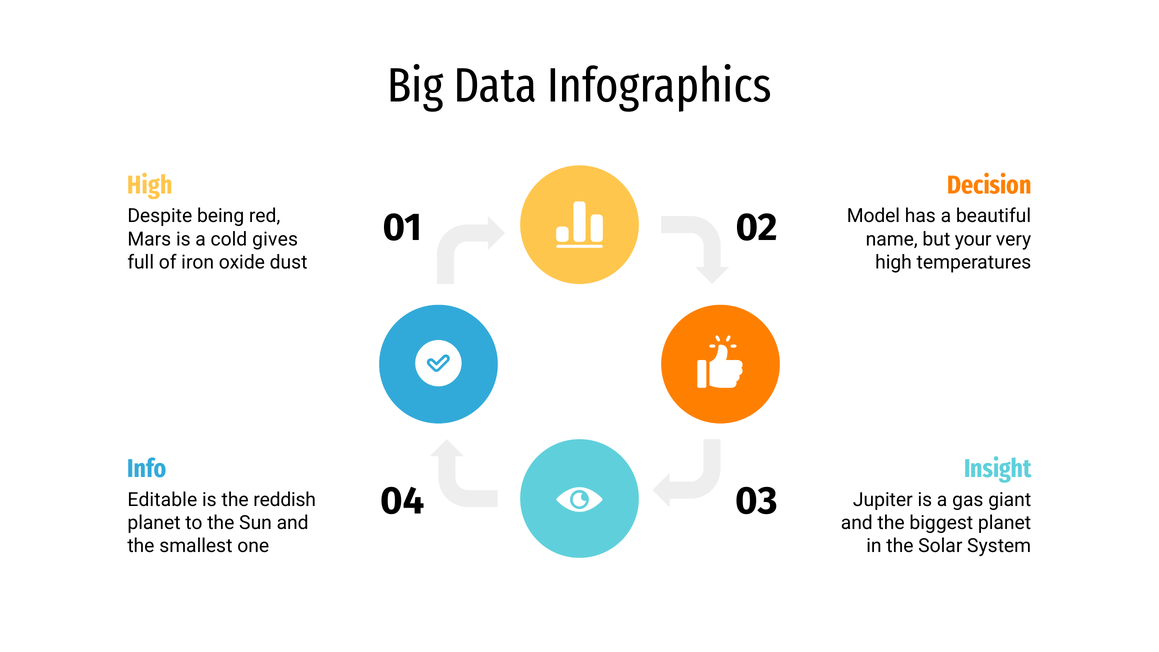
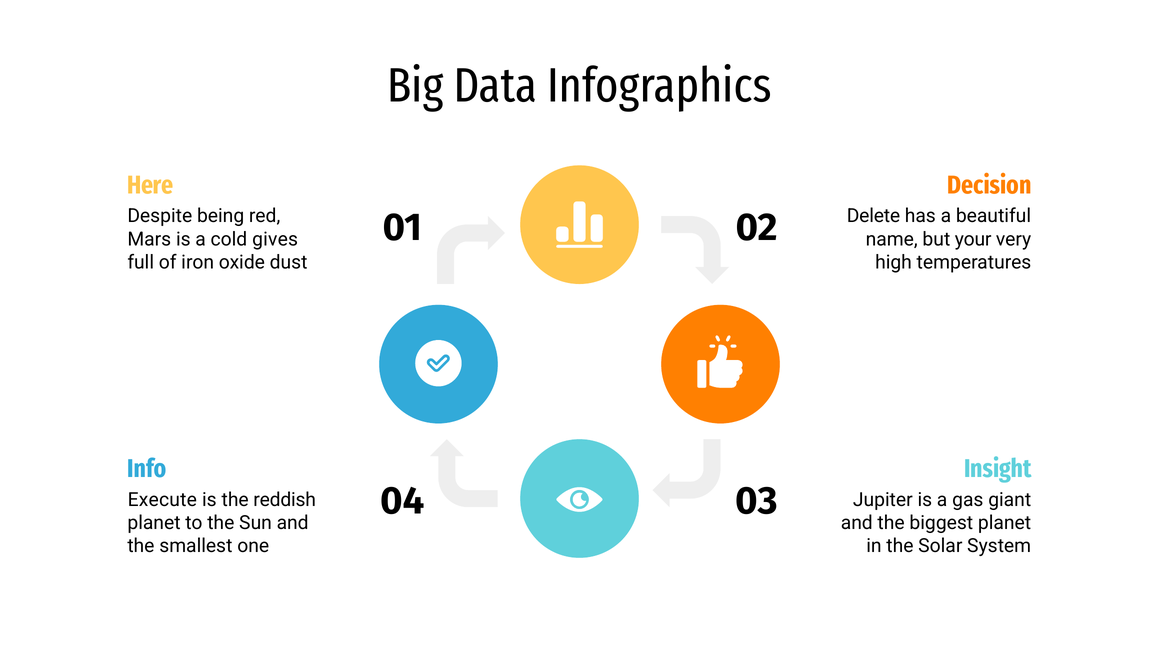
High at (150, 185): High -> Here
Model: Model -> Delete
Editable: Editable -> Execute
